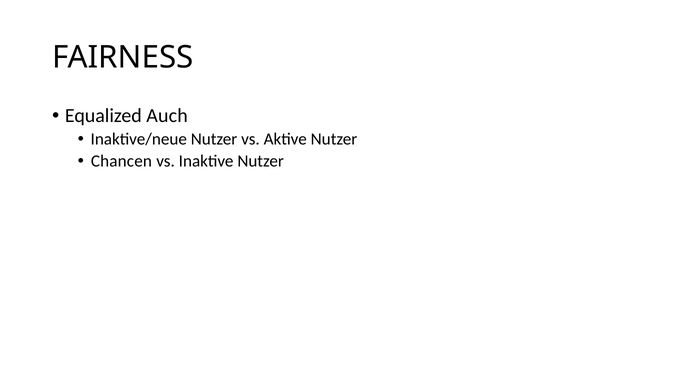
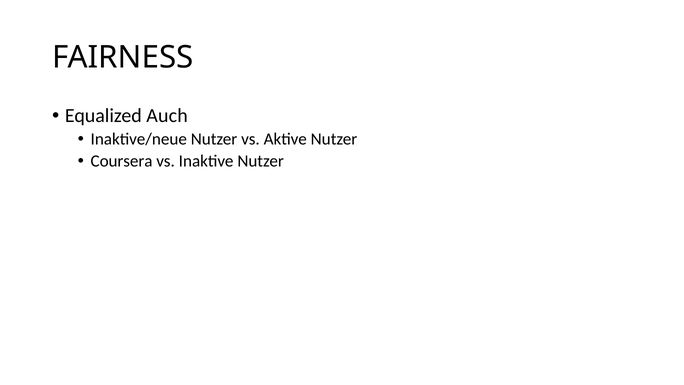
Chancen: Chancen -> Coursera
